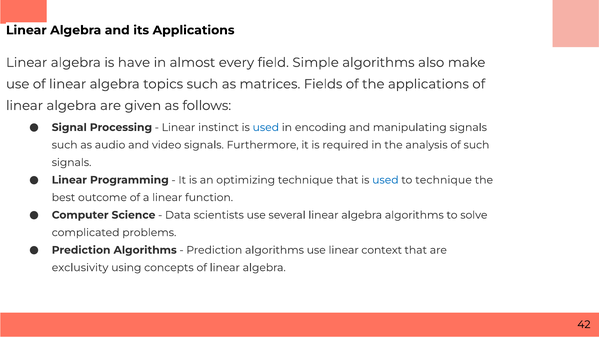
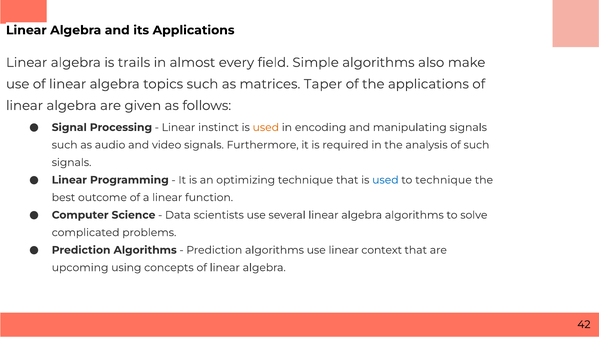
have: have -> trails
Fields: Fields -> Taper
used at (266, 127) colour: blue -> orange
exclusivity: exclusivity -> upcoming
